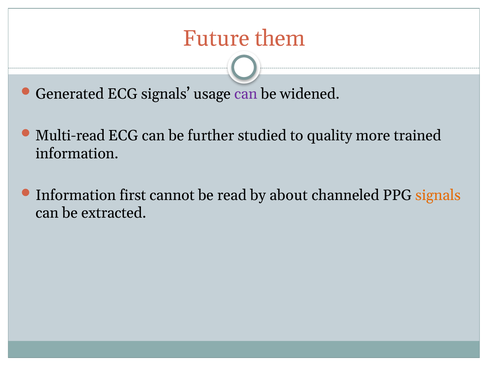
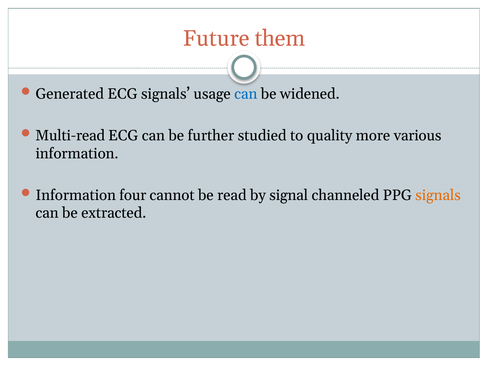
can at (246, 94) colour: purple -> blue
trained: trained -> various
first: first -> four
about: about -> signal
